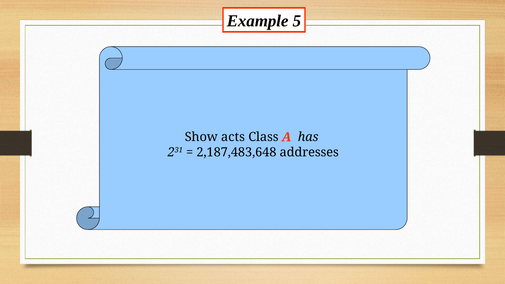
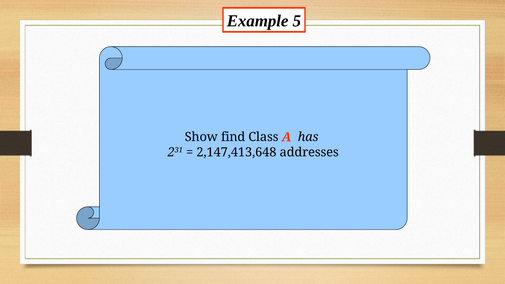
acts: acts -> find
2,187,483,648: 2,187,483,648 -> 2,147,413,648
